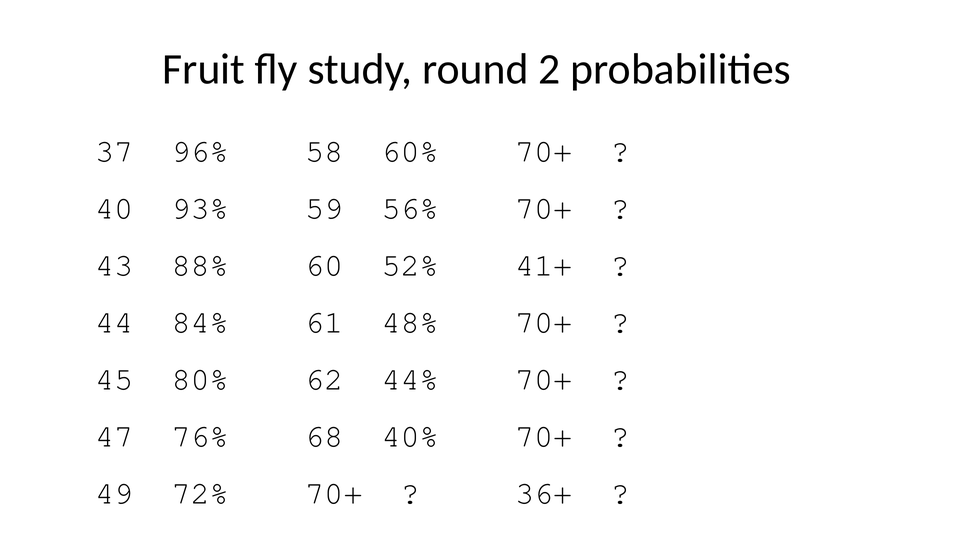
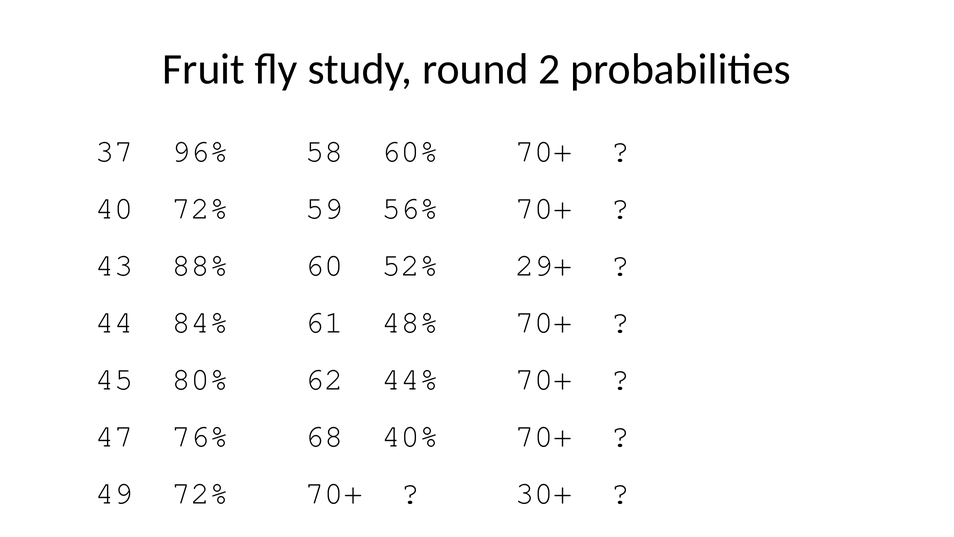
40 93%: 93% -> 72%
41+: 41+ -> 29+
36+: 36+ -> 30+
